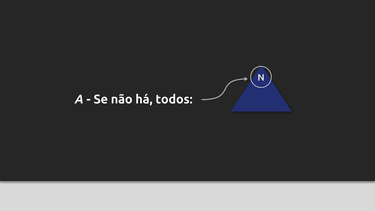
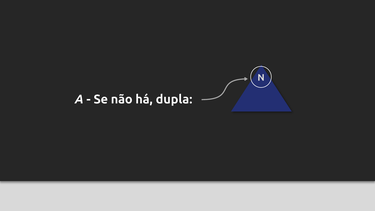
todos: todos -> dupla
